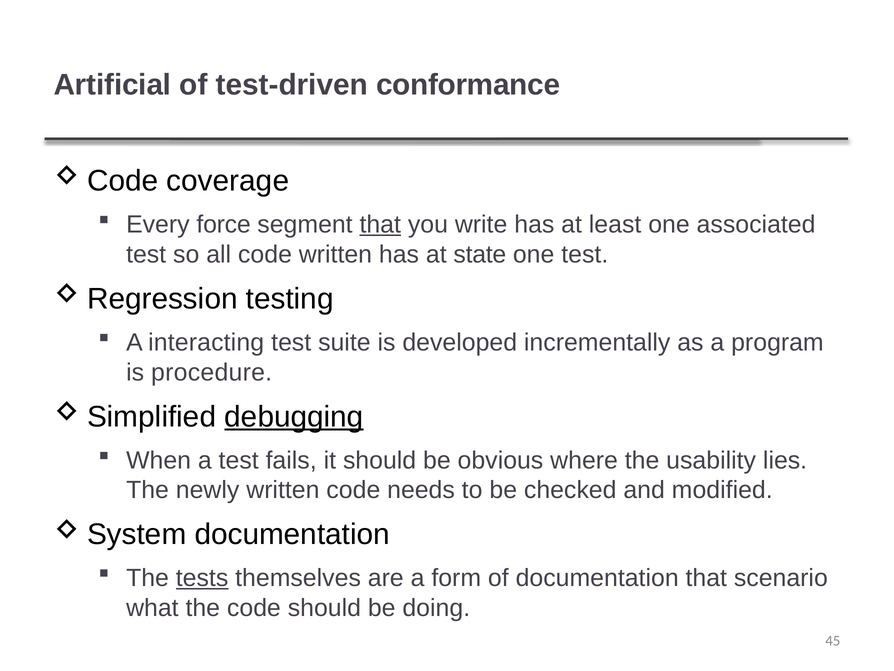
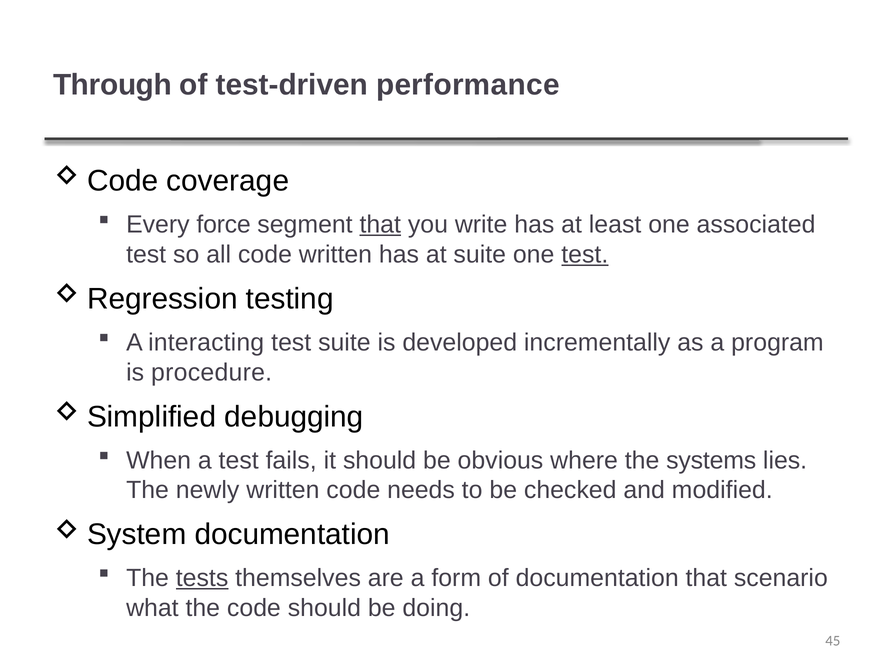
Artificial: Artificial -> Through
conformance: conformance -> performance
at state: state -> suite
test at (585, 254) underline: none -> present
debugging underline: present -> none
usability: usability -> systems
